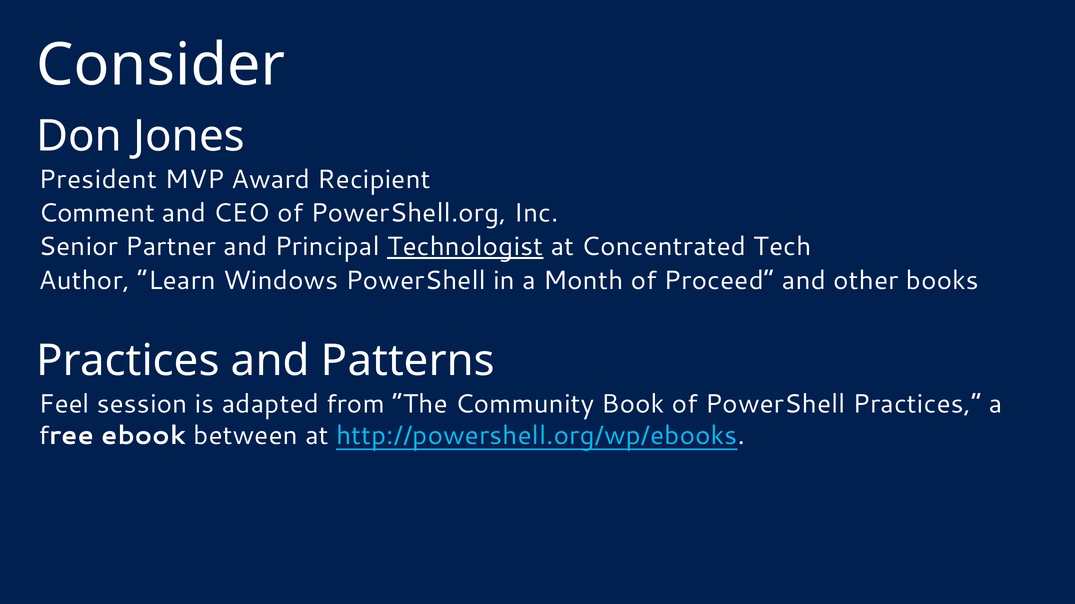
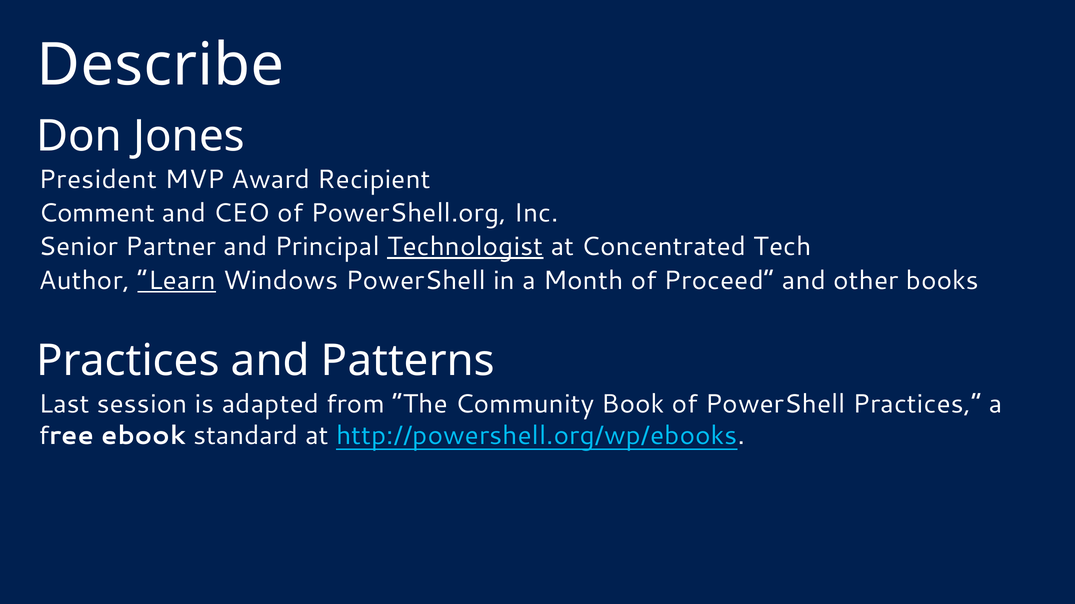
Consider: Consider -> Describe
Learn underline: none -> present
Feel: Feel -> Last
between: between -> standard
